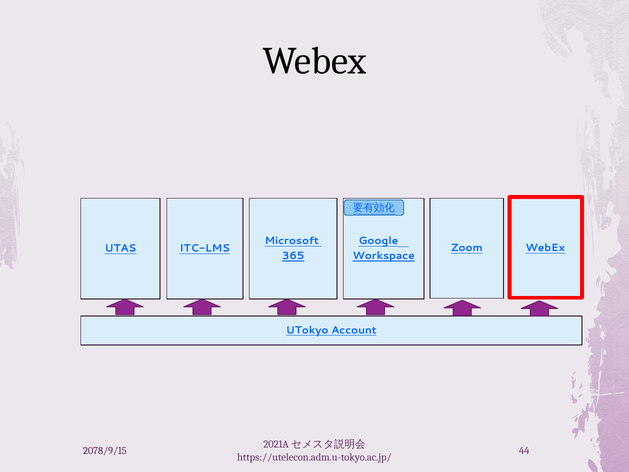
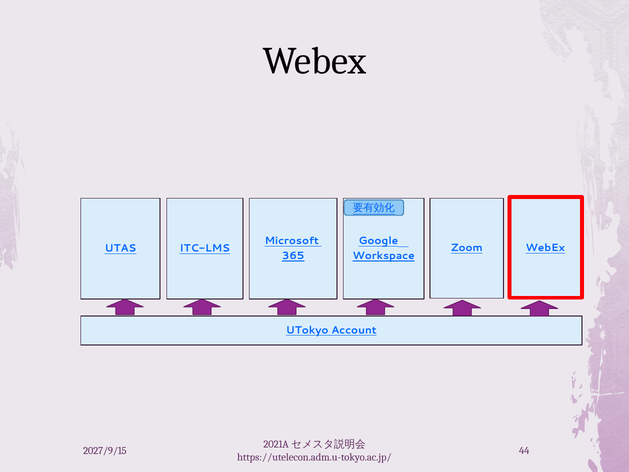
2078/9/15: 2078/9/15 -> 2027/9/15
